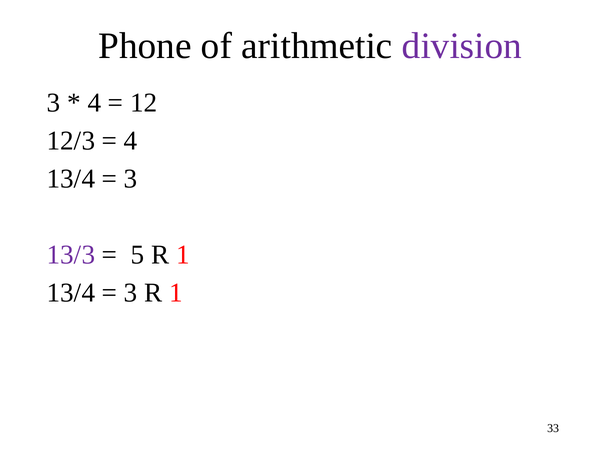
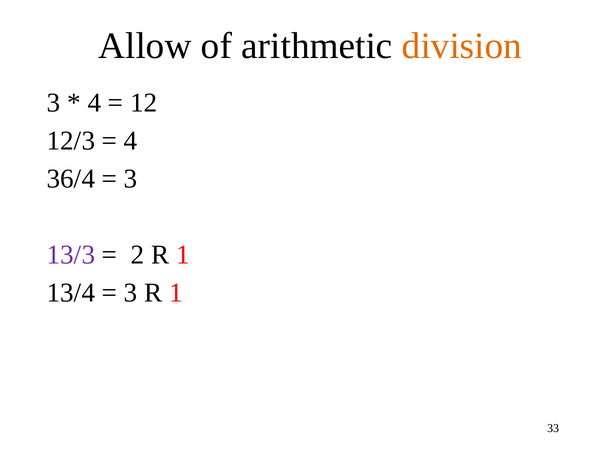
Phone: Phone -> Allow
division colour: purple -> orange
13/4 at (71, 179): 13/4 -> 36/4
5: 5 -> 2
